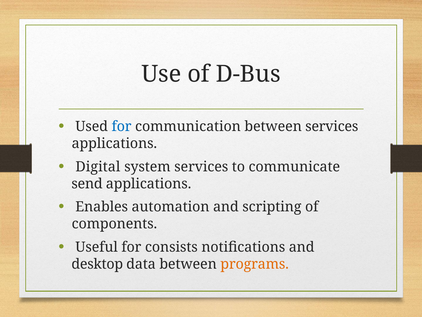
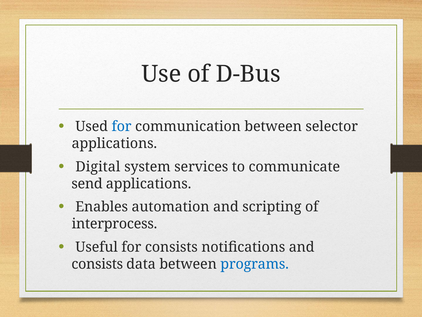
between services: services -> selector
components: components -> interprocess
desktop at (97, 264): desktop -> consists
programs colour: orange -> blue
